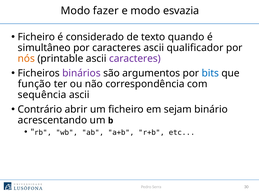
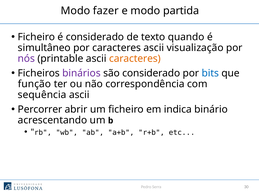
esvazia: esvazia -> partida
qualificador: qualificador -> visualização
nós colour: orange -> purple
caracteres at (135, 59) colour: purple -> orange
são argumentos: argumentos -> considerado
Contrário: Contrário -> Percorrer
sejam: sejam -> indica
